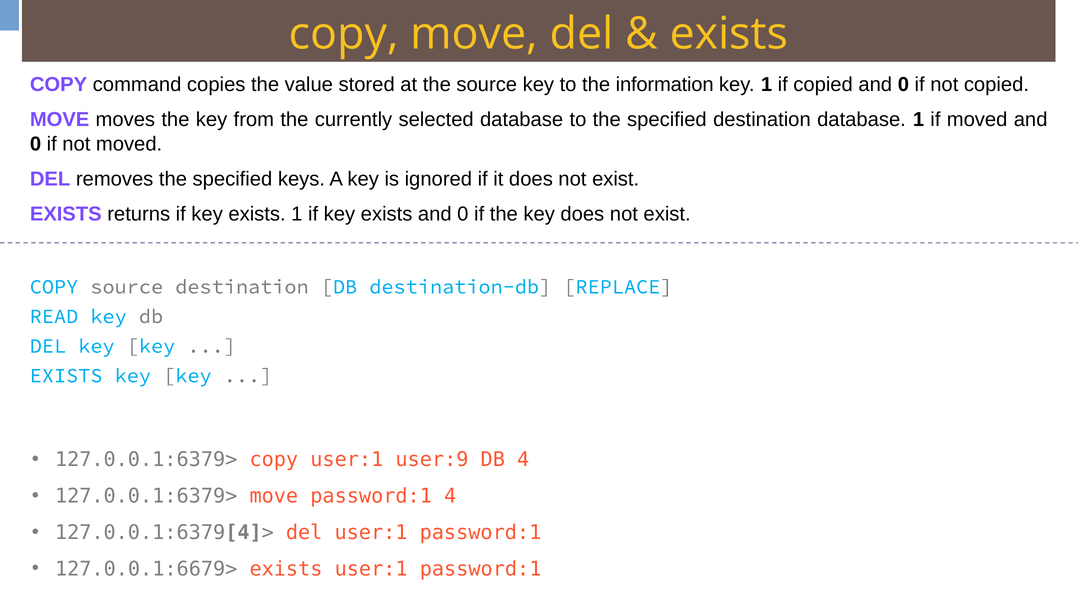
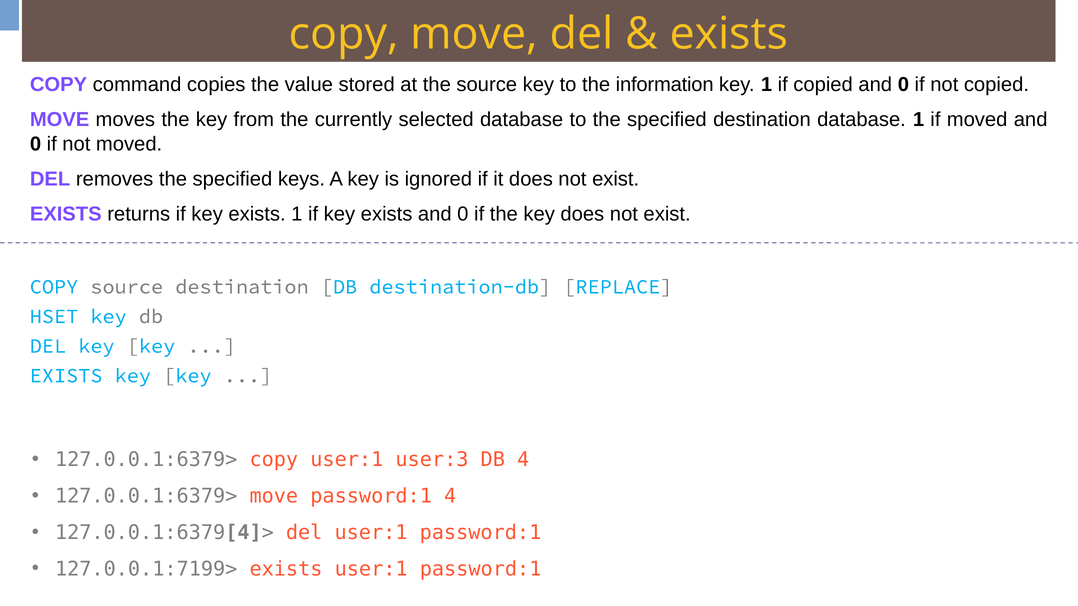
READ: READ -> HSET
user:9: user:9 -> user:3
127.0.0.1:6679>: 127.0.0.1:6679> -> 127.0.0.1:7199>
